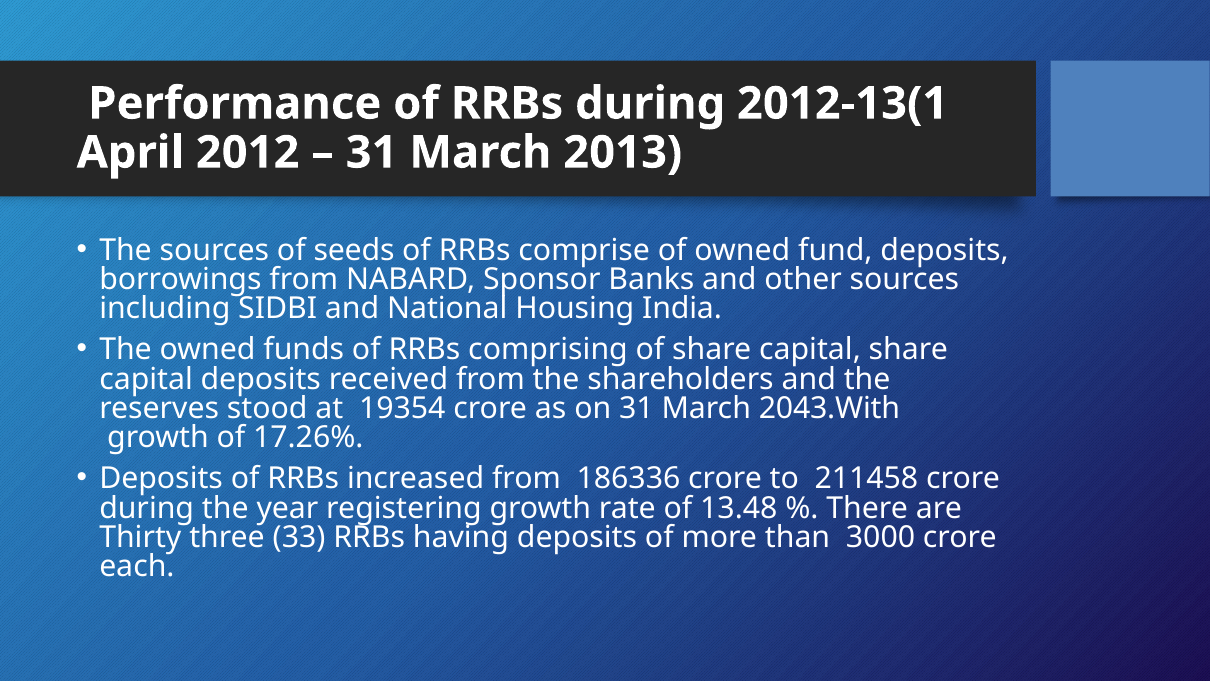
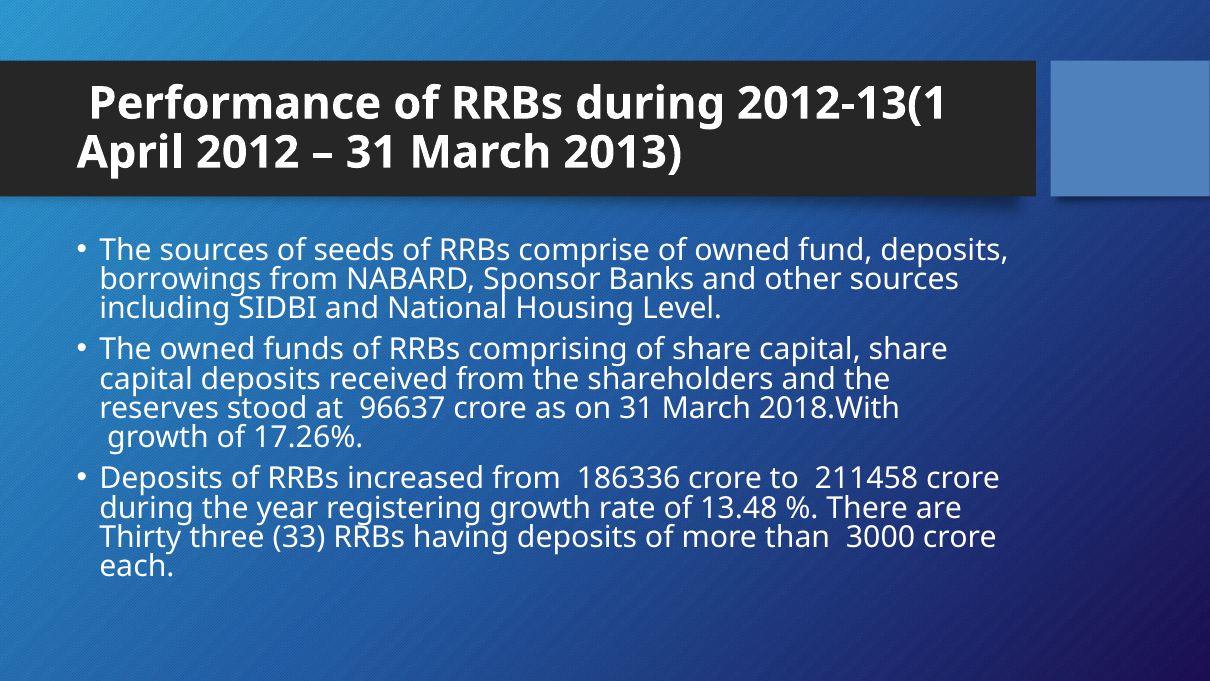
India: India -> Level
19354: 19354 -> 96637
2043.With: 2043.With -> 2018.With
